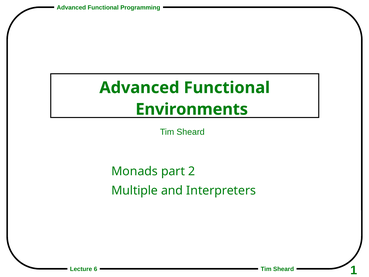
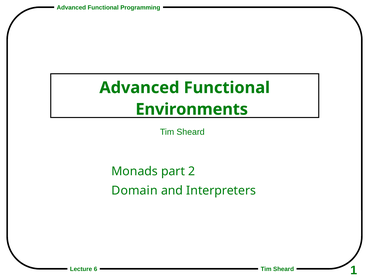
Multiple: Multiple -> Domain
